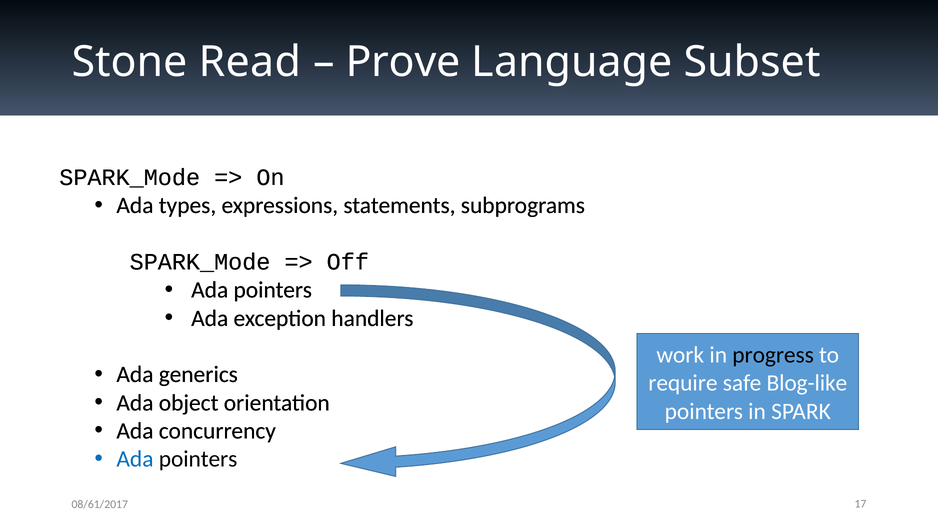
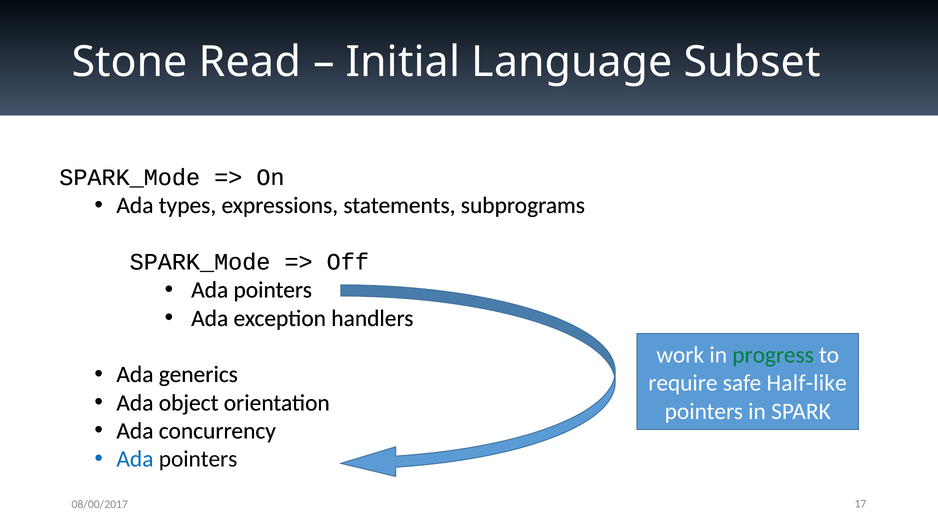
Prove: Prove -> Initial
progress colour: black -> green
Blog-like: Blog-like -> Half-like
08/61/2017: 08/61/2017 -> 08/00/2017
